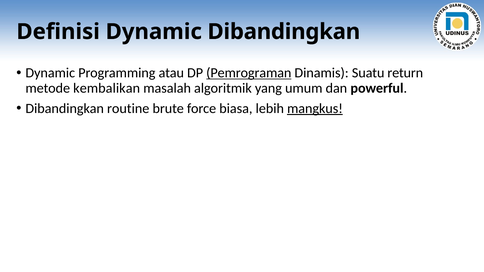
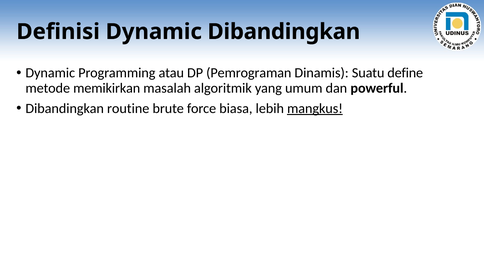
Pemrograman underline: present -> none
return: return -> define
kembalikan: kembalikan -> memikirkan
